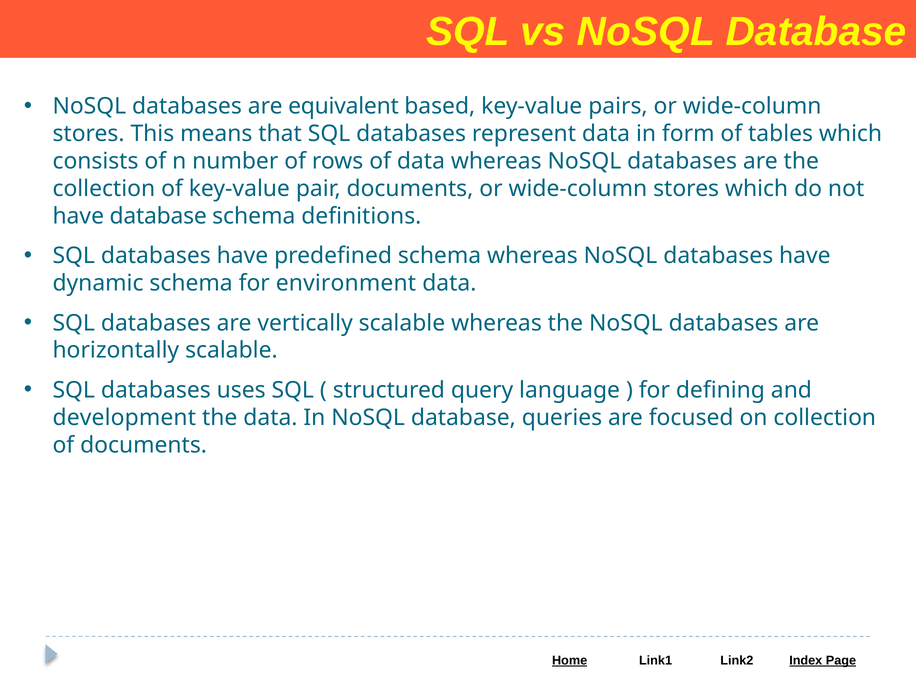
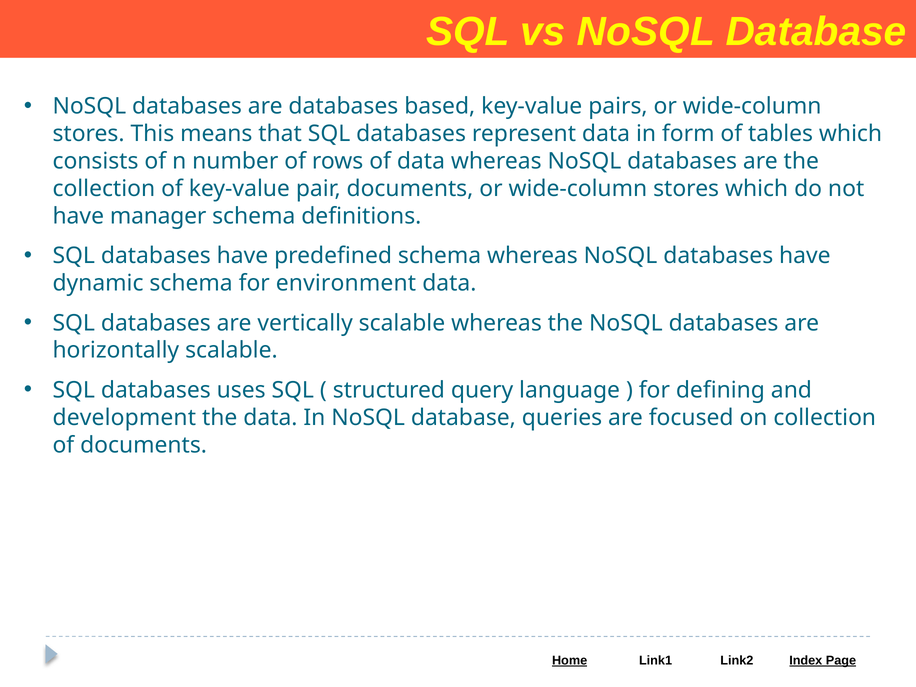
are equivalent: equivalent -> databases
have database: database -> manager
